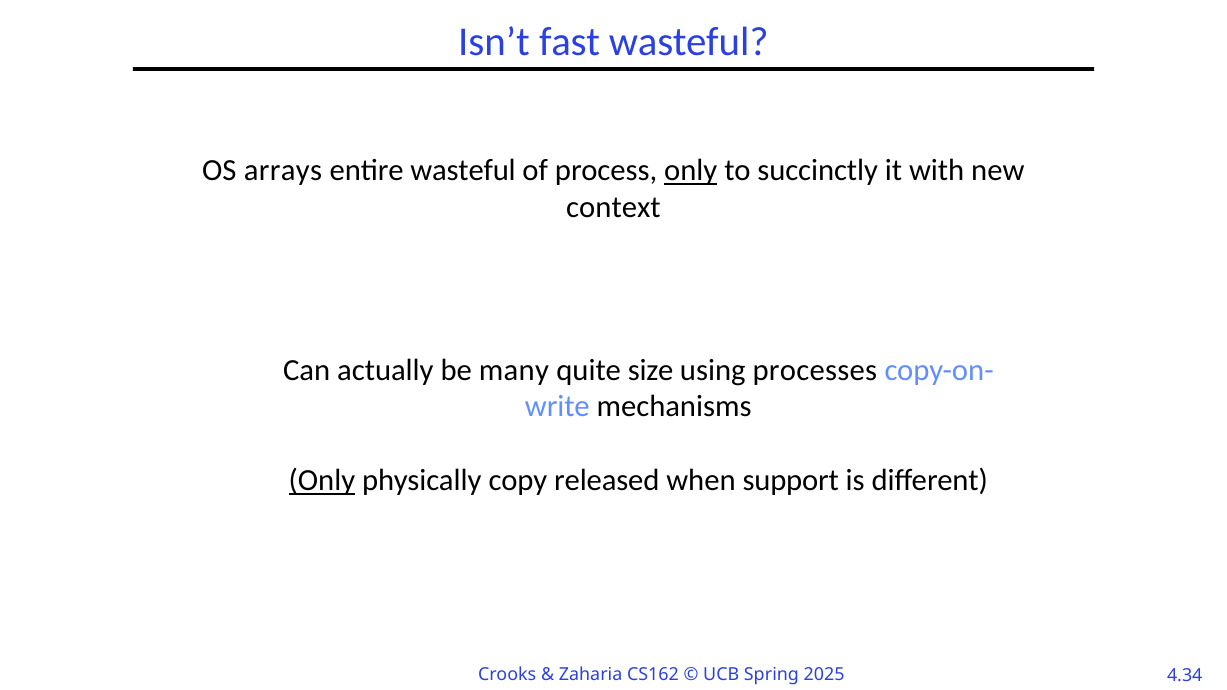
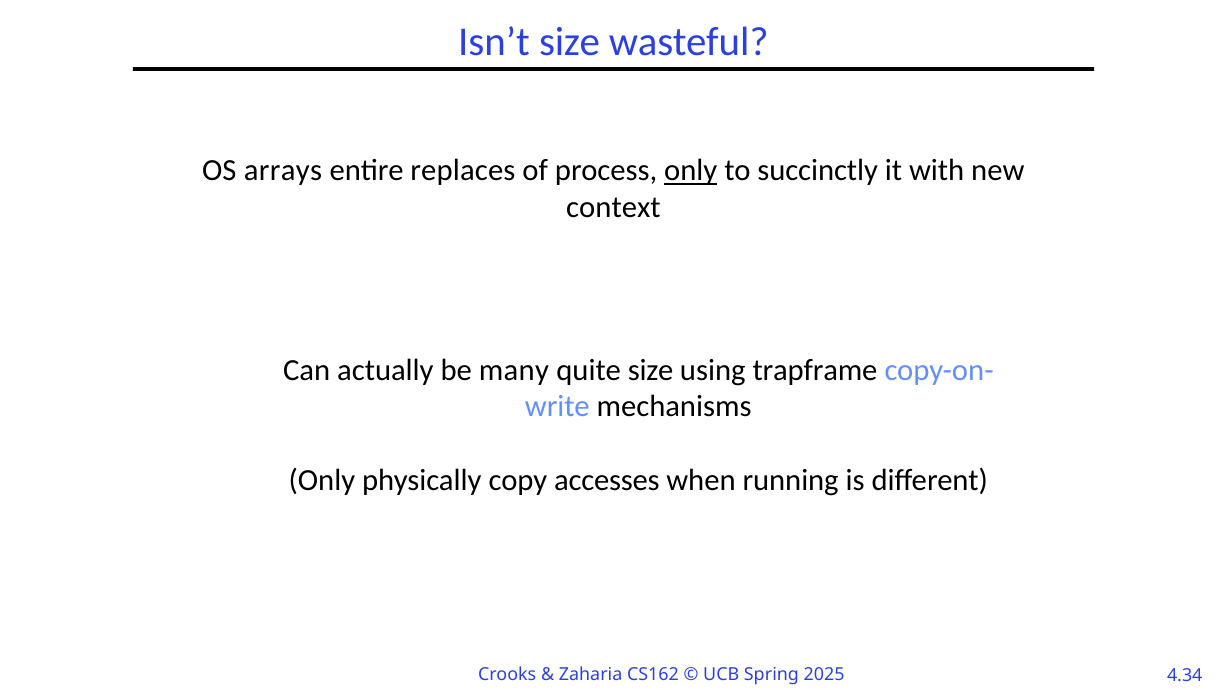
Isn’t fast: fast -> size
entire wasteful: wasteful -> replaces
processes: processes -> trapframe
Only at (322, 481) underline: present -> none
released: released -> accesses
support: support -> running
